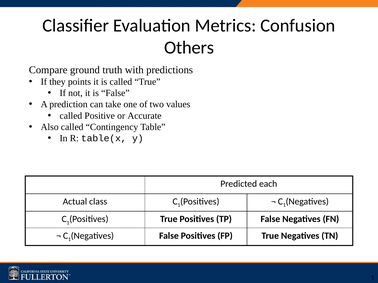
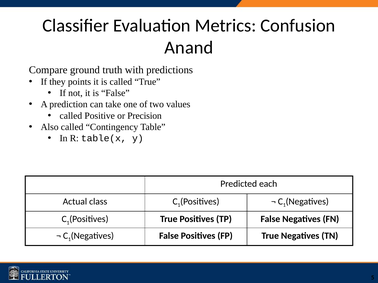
Others: Others -> Anand
Accurate: Accurate -> Precision
